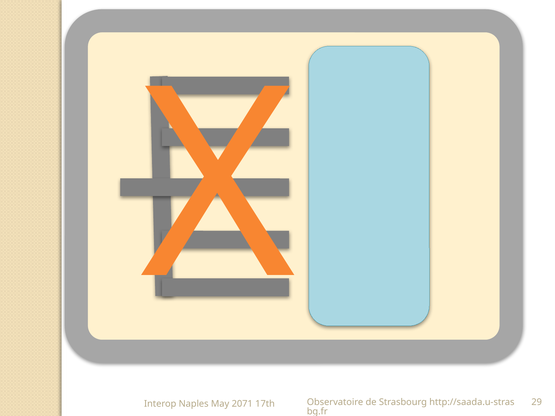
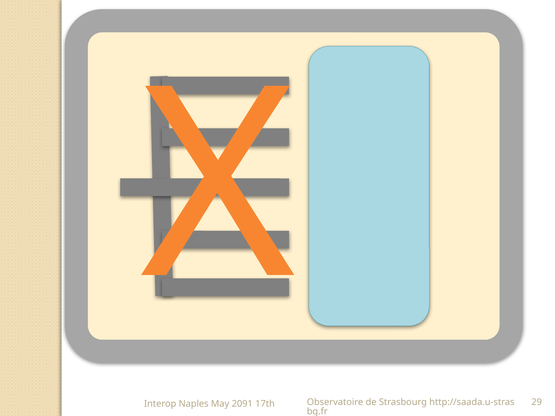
2071: 2071 -> 2091
